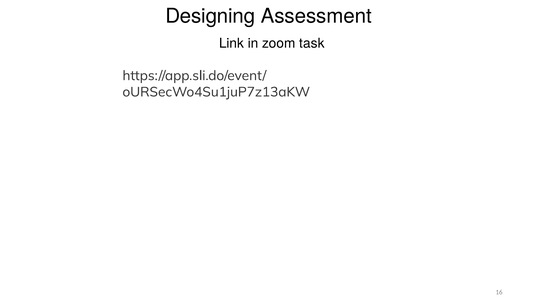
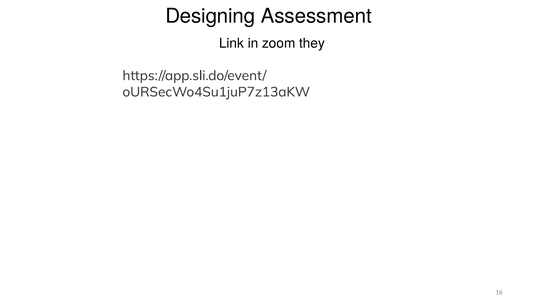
task: task -> they
